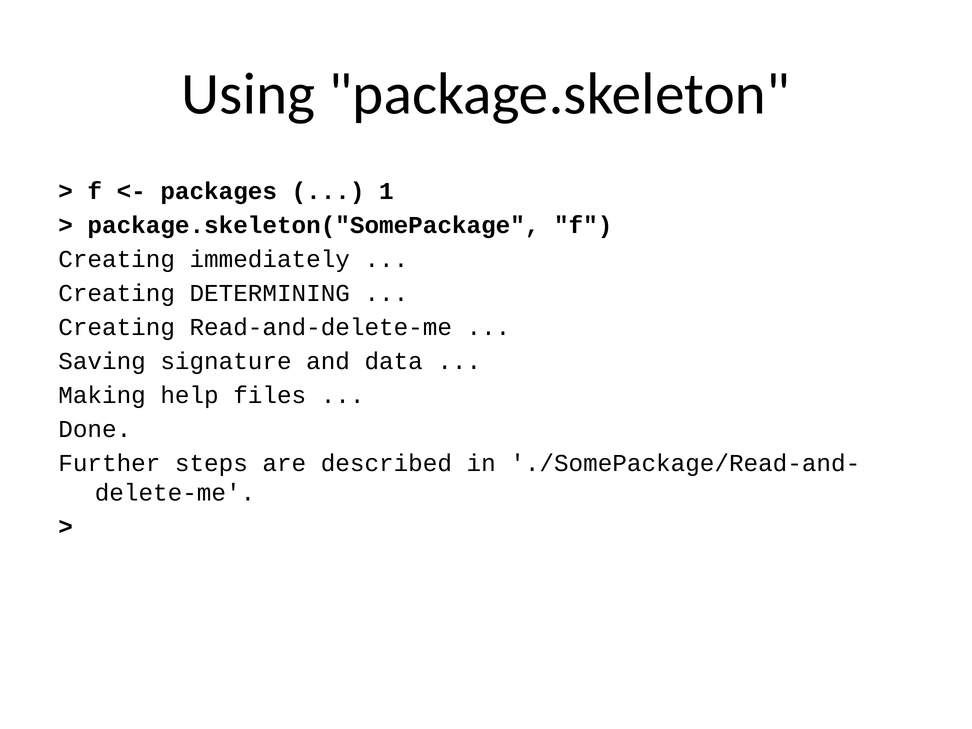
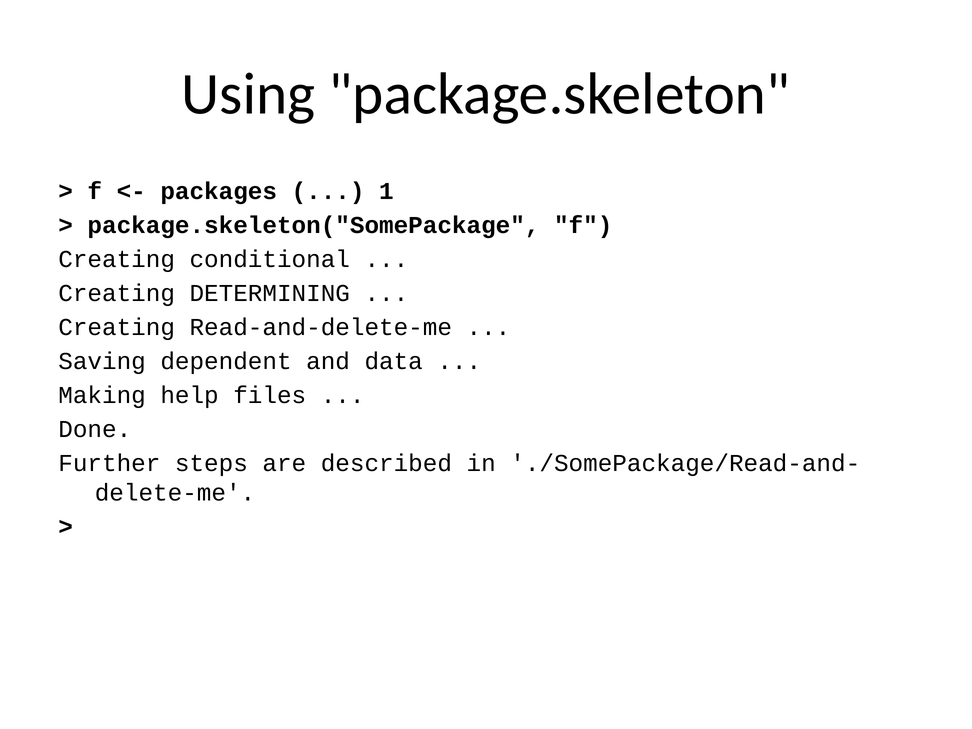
immediately: immediately -> conditional
signature: signature -> dependent
